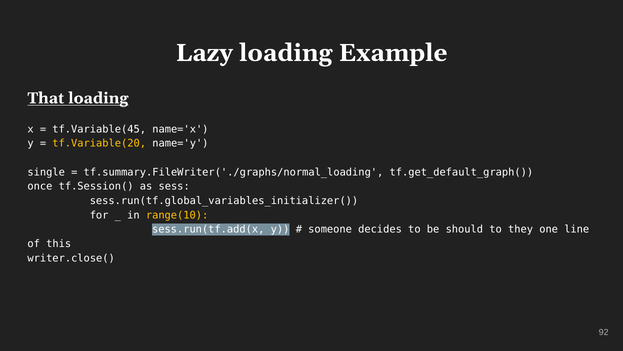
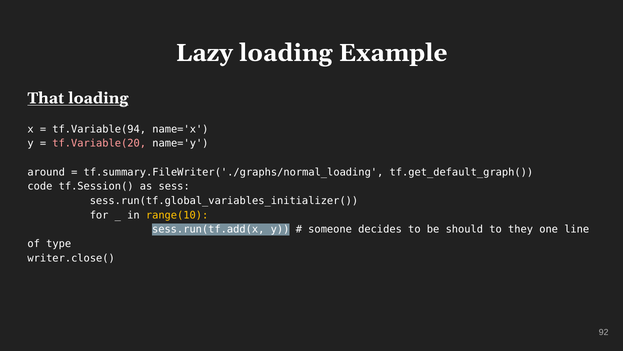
tf.Variable(45: tf.Variable(45 -> tf.Variable(94
tf.Variable(20 colour: yellow -> pink
single: single -> around
once: once -> code
this: this -> type
